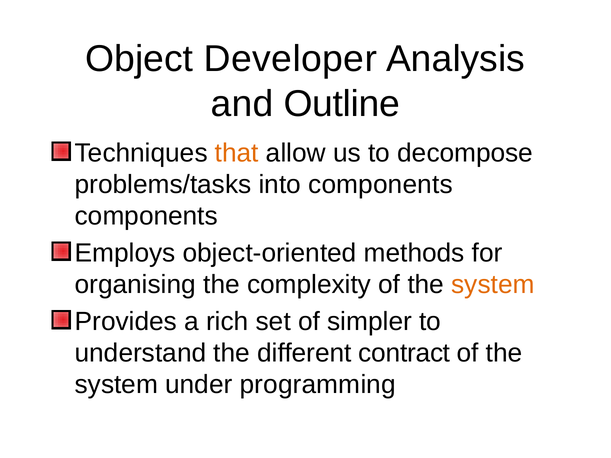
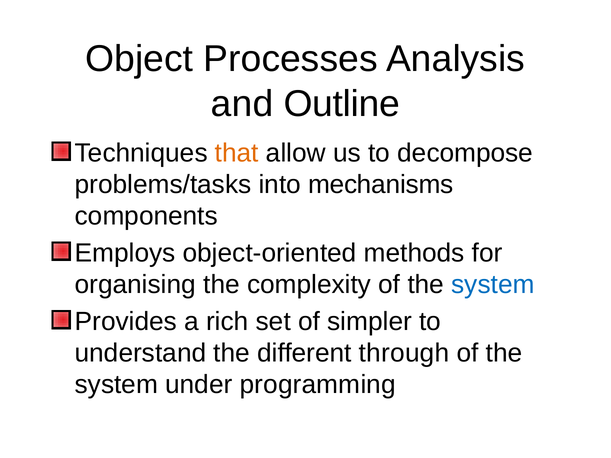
Developer: Developer -> Processes
into components: components -> mechanisms
system at (493, 285) colour: orange -> blue
contract: contract -> through
